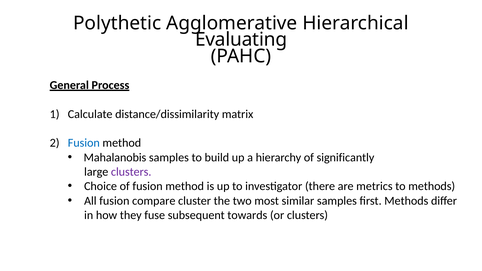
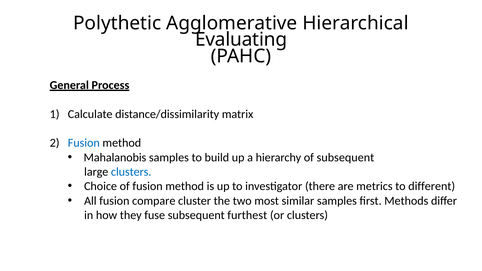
of significantly: significantly -> subsequent
clusters at (131, 172) colour: purple -> blue
to methods: methods -> different
towards: towards -> furthest
